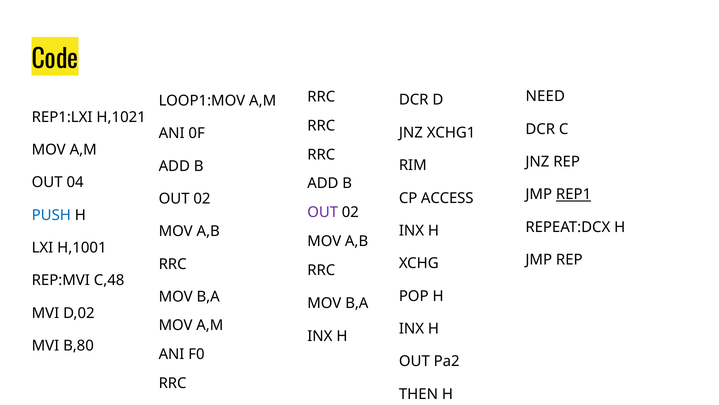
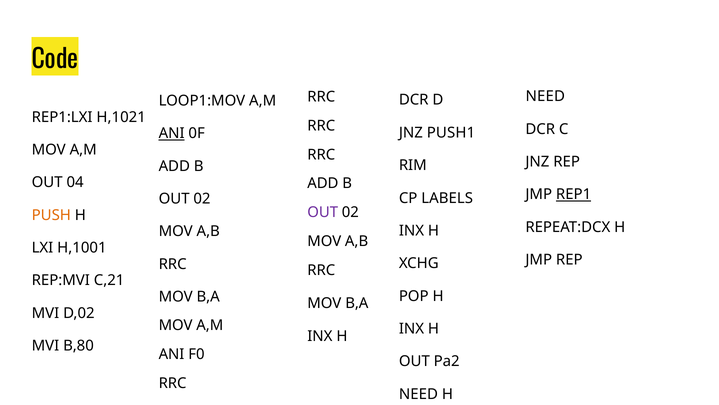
XCHG1: XCHG1 -> PUSH1
ANI at (172, 133) underline: none -> present
ACCESS: ACCESS -> LABELS
PUSH colour: blue -> orange
C,48: C,48 -> C,21
THEN at (418, 394): THEN -> NEED
